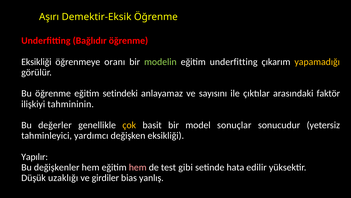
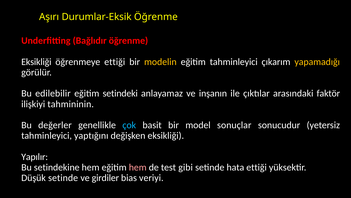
Demektir-Eksik: Demektir-Eksik -> Durumlar-Eksik
öğrenmeye oranı: oranı -> ettiği
modelin colour: light green -> yellow
eğitim underfitting: underfitting -> tahminleyici
Bu öğrenme: öğrenme -> edilebilir
sayısını: sayısını -> inşanın
çok colour: yellow -> light blue
yardımcı: yardımcı -> yaptığını
değişkenler: değişkenler -> setindekine
hata edilir: edilir -> ettiği
Düşük uzaklığı: uzaklığı -> setinde
yanlış: yanlış -> veriyi
